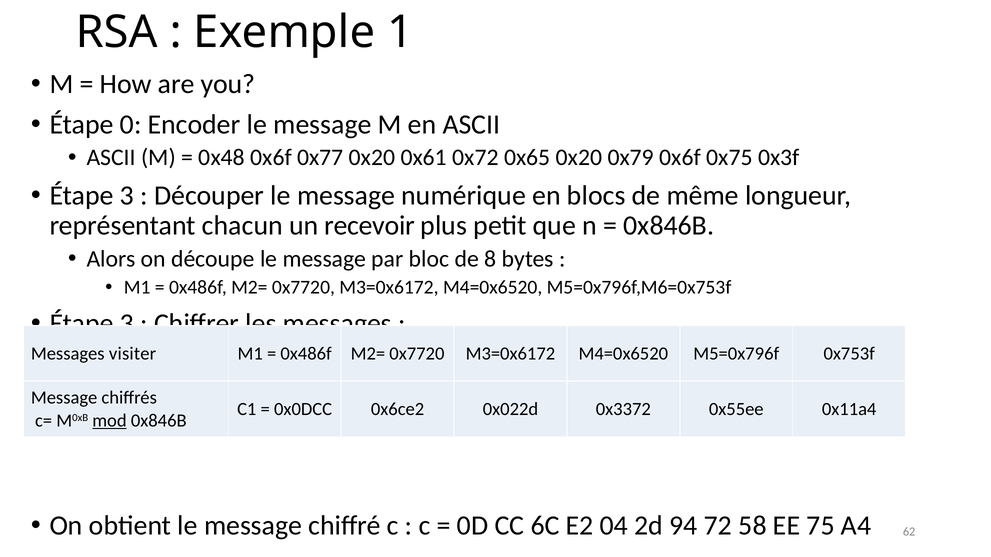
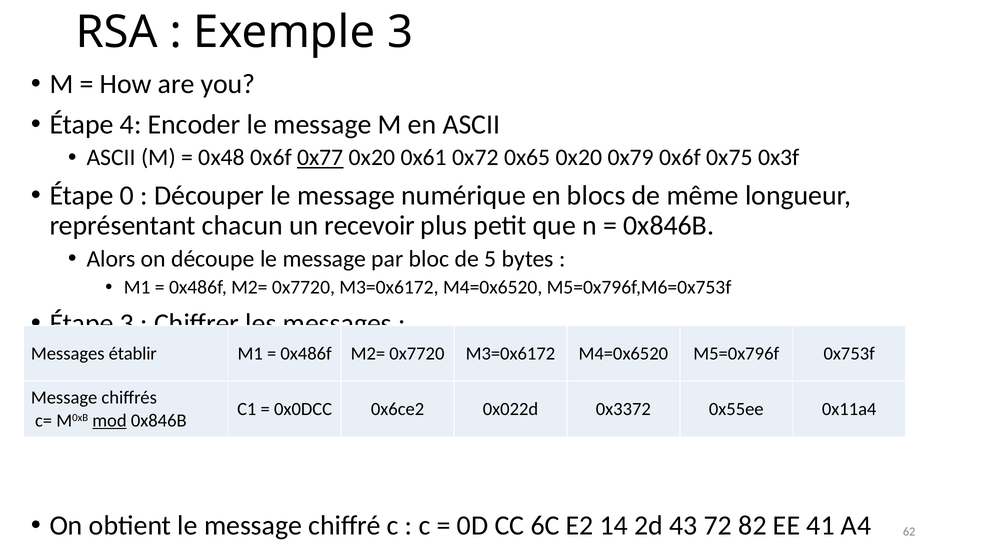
Exemple 1: 1 -> 3
0: 0 -> 4
0x77 underline: none -> present
3 at (127, 196): 3 -> 0
8: 8 -> 5
visiter: visiter -> établir
04: 04 -> 14
94: 94 -> 43
58: 58 -> 82
75: 75 -> 41
